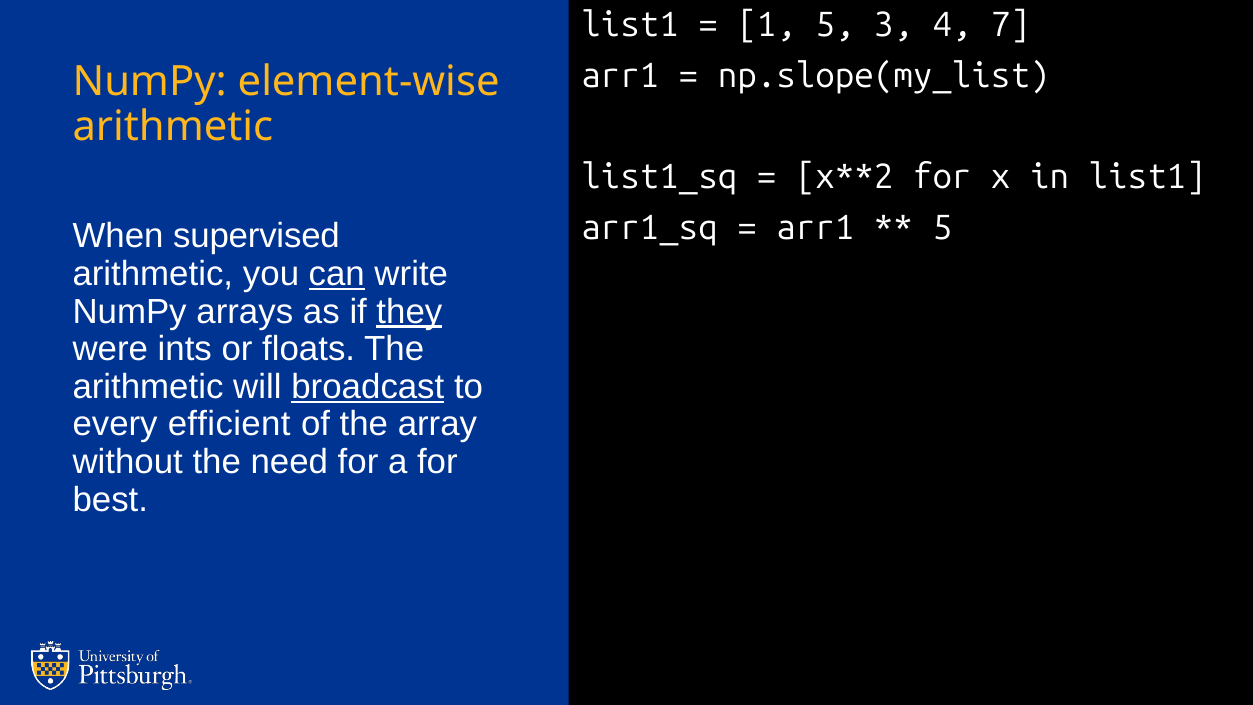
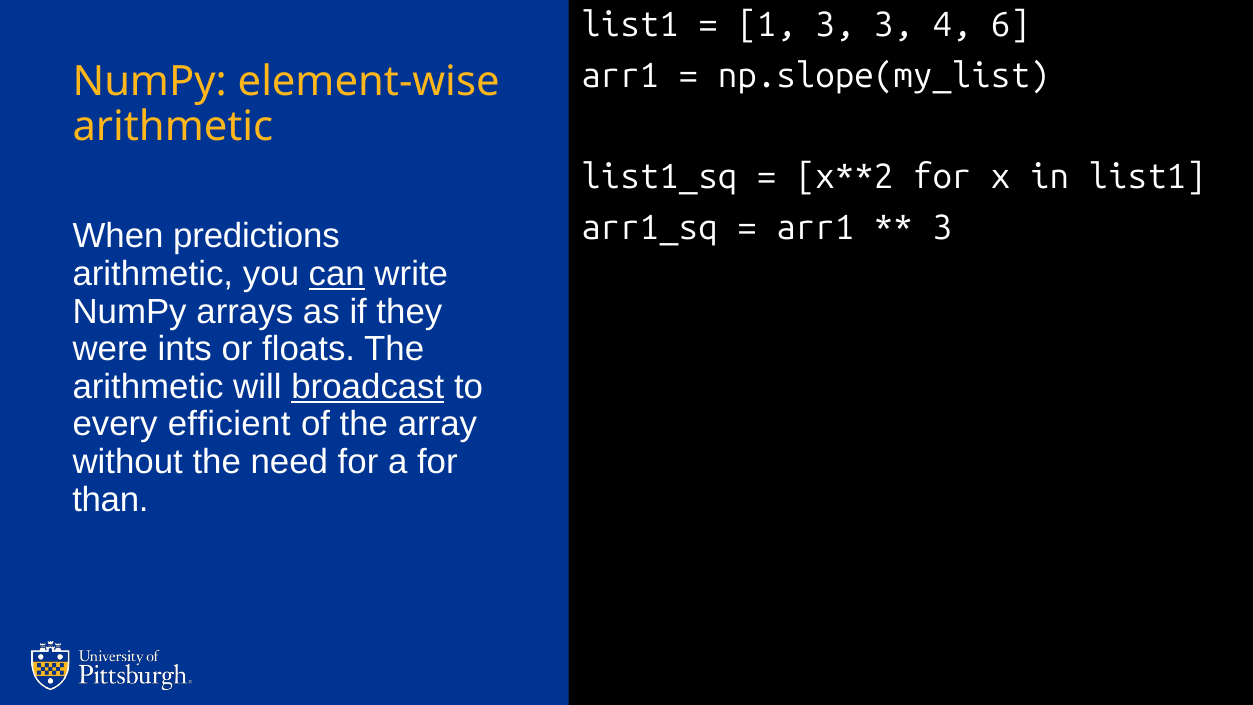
1 5: 5 -> 3
7: 7 -> 6
5 at (942, 228): 5 -> 3
supervised: supervised -> predictions
they underline: present -> none
best: best -> than
